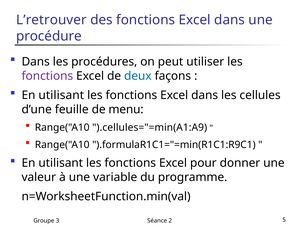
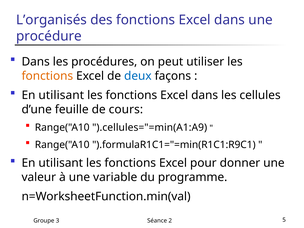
L’retrouver: L’retrouver -> L’organisés
fonctions at (47, 76) colour: purple -> orange
menu: menu -> cours
